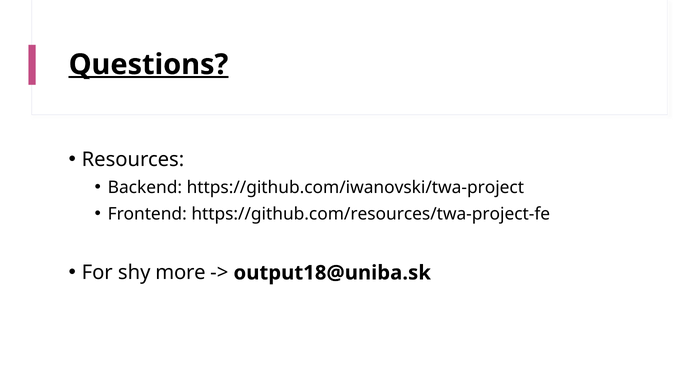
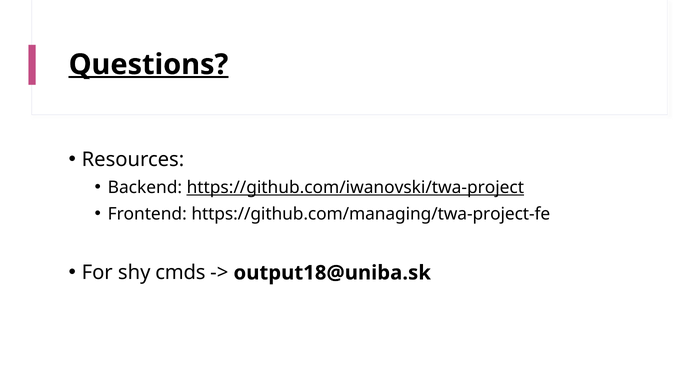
https://github.com/iwanovski/twa-project underline: none -> present
https://github.com/resources/twa-project-fe: https://github.com/resources/twa-project-fe -> https://github.com/managing/twa-project-fe
more: more -> cmds
